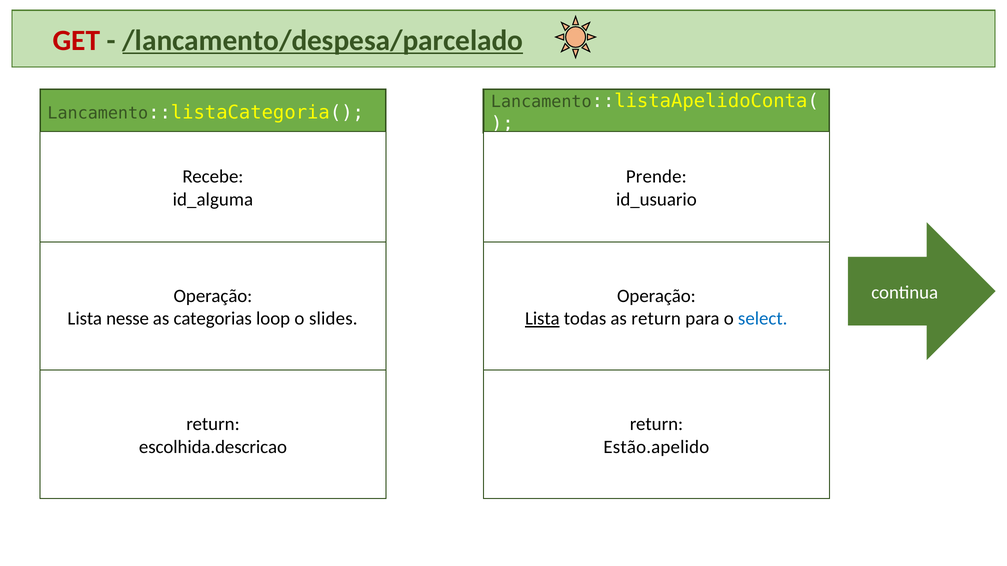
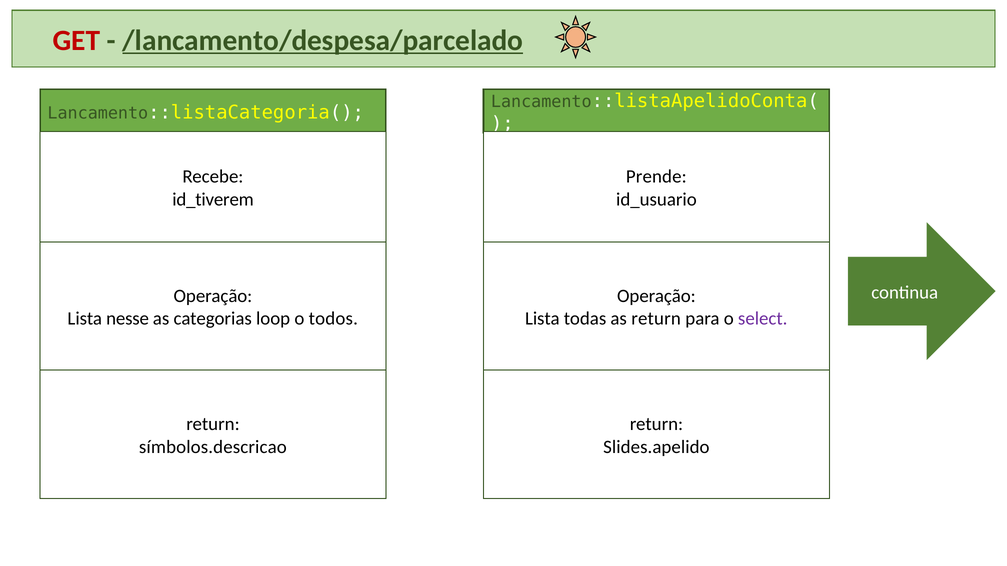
id_alguma: id_alguma -> id_tiverem
slides: slides -> todos
Lista at (542, 319) underline: present -> none
select colour: blue -> purple
escolhida.descricao: escolhida.descricao -> símbolos.descricao
Estão.apelido: Estão.apelido -> Slides.apelido
